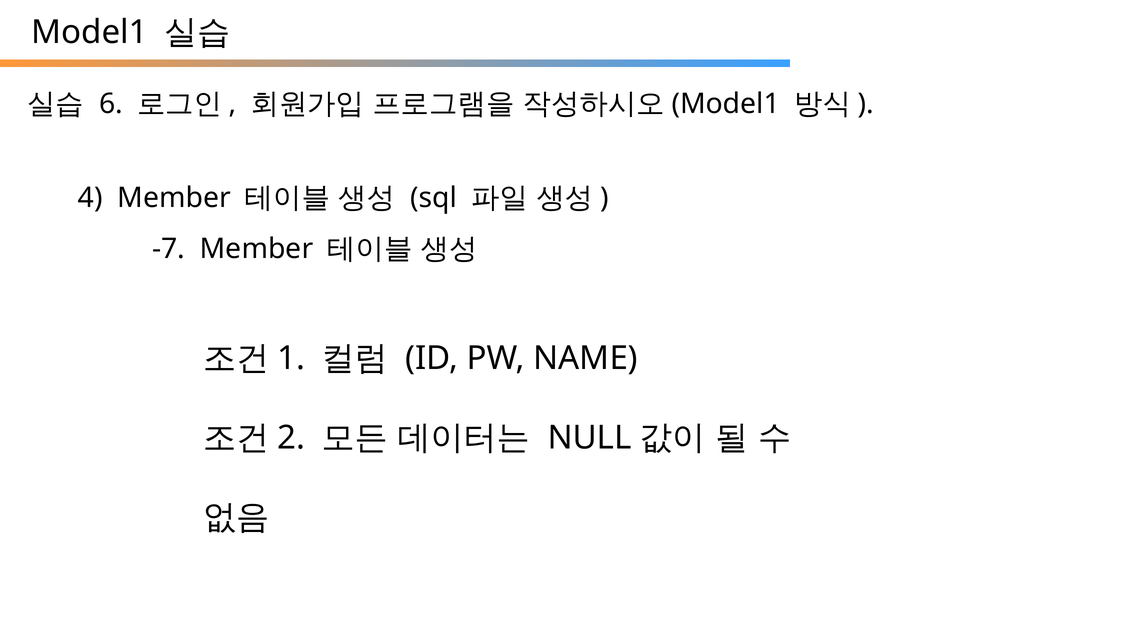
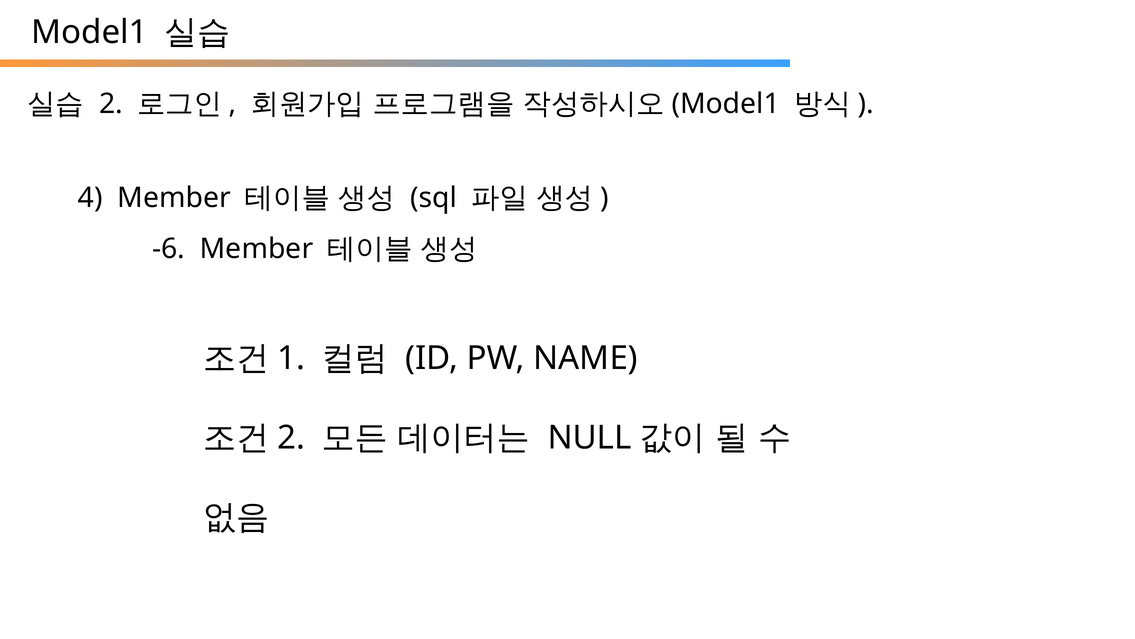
6 at (111, 104): 6 -> 2
-7: -7 -> -6
